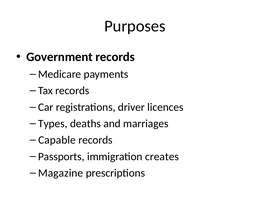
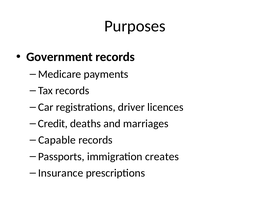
Types: Types -> Credit
Magazine: Magazine -> Insurance
